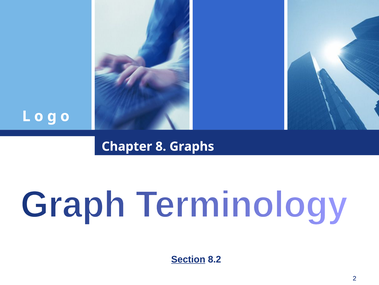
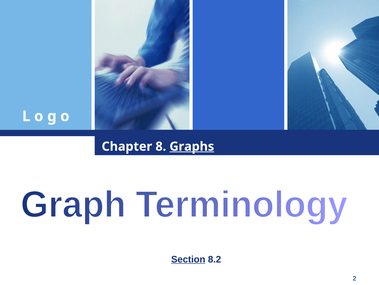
Graphs underline: none -> present
